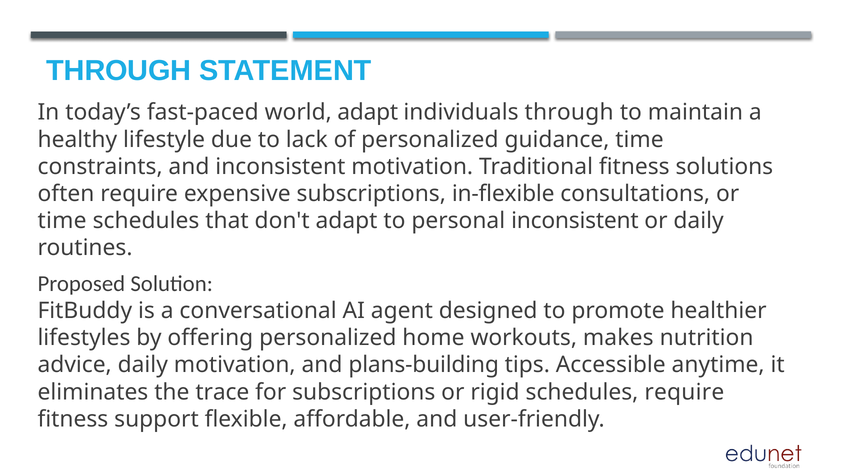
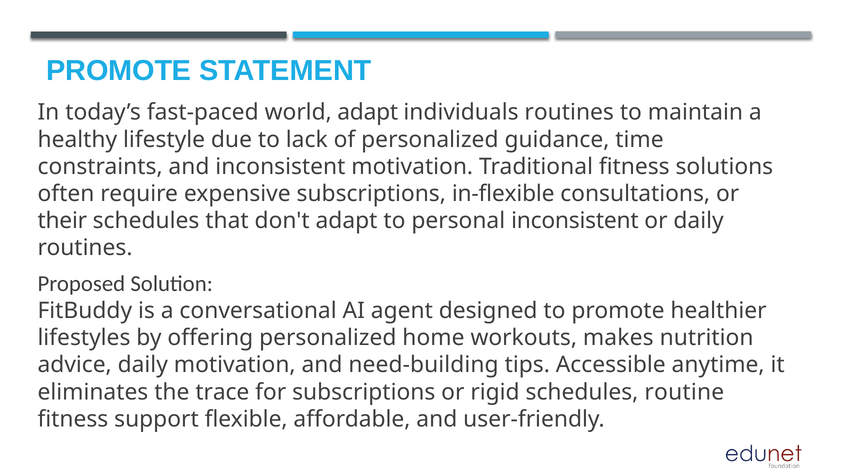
THROUGH at (119, 71): THROUGH -> PROMOTE
individuals through: through -> routines
time at (62, 221): time -> their
plans-building: plans-building -> need-building
schedules require: require -> routine
